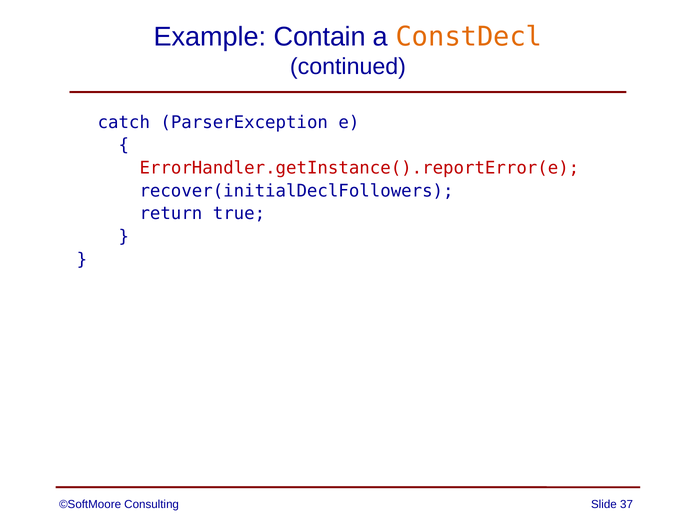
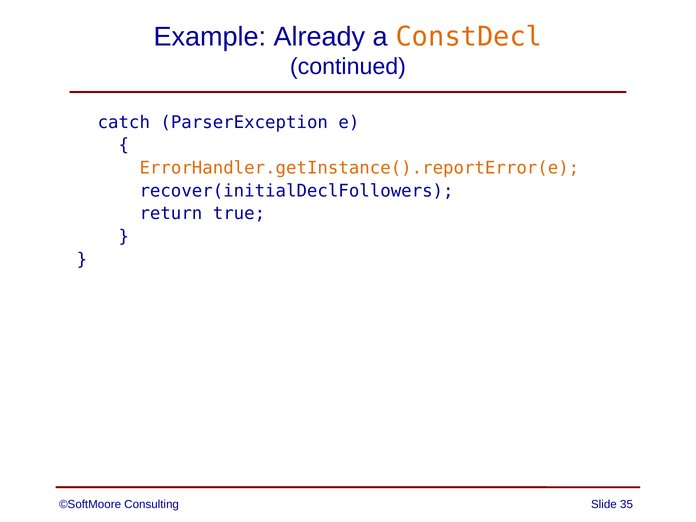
Contain: Contain -> Already
ErrorHandler.getInstance().reportError(e colour: red -> orange
37: 37 -> 35
